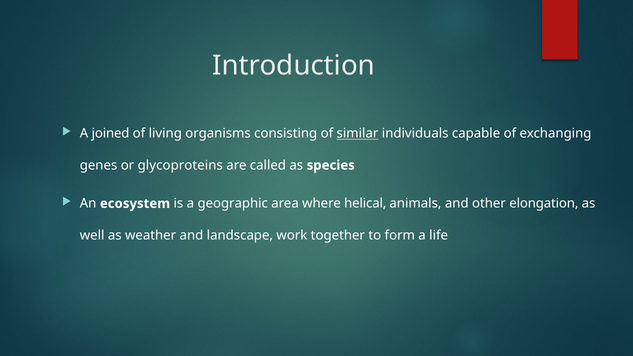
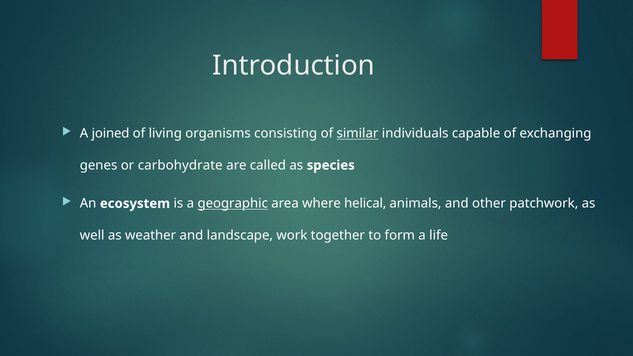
glycoproteins: glycoproteins -> carbohydrate
geographic underline: none -> present
elongation: elongation -> patchwork
